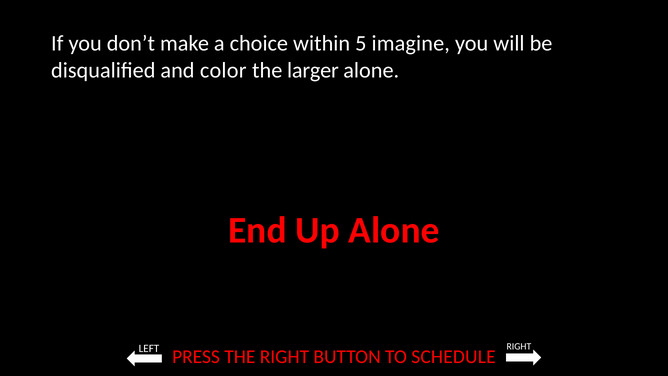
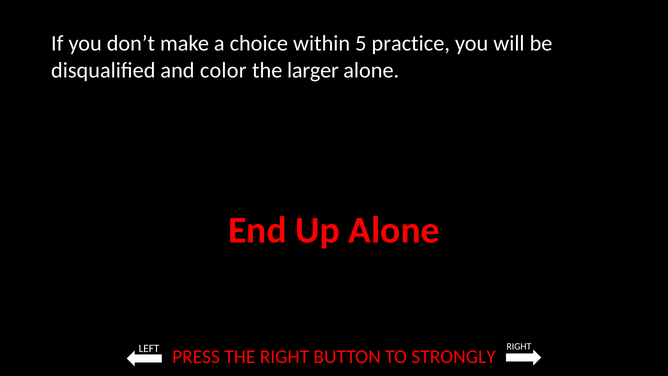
imagine: imagine -> practice
SCHEDULE: SCHEDULE -> STRONGLY
